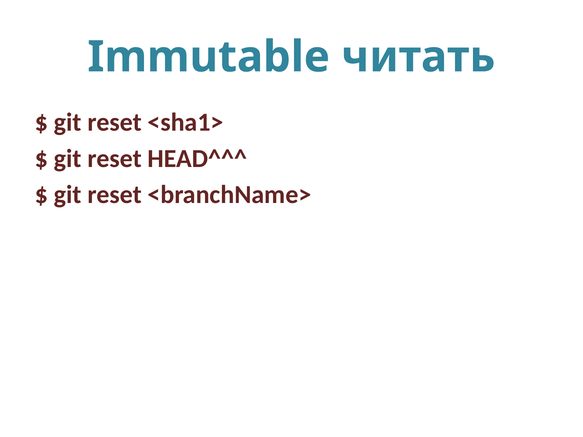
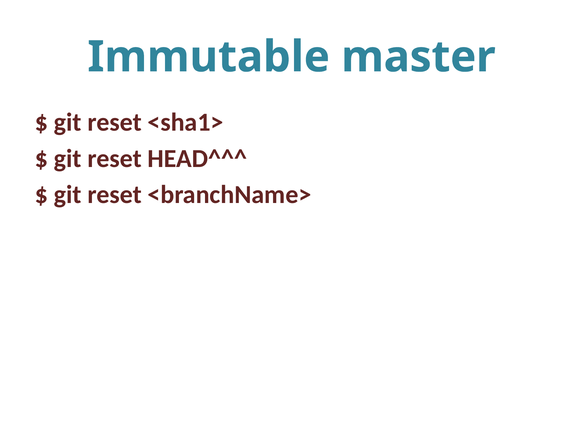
читать: читать -> master
